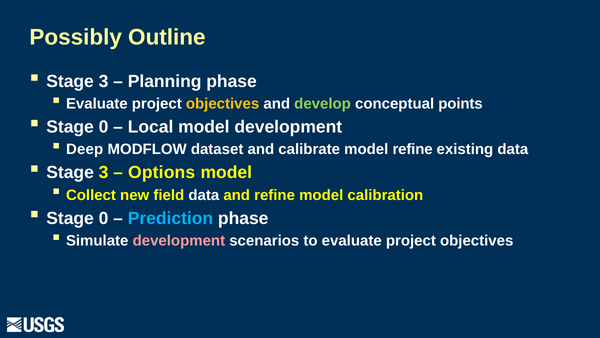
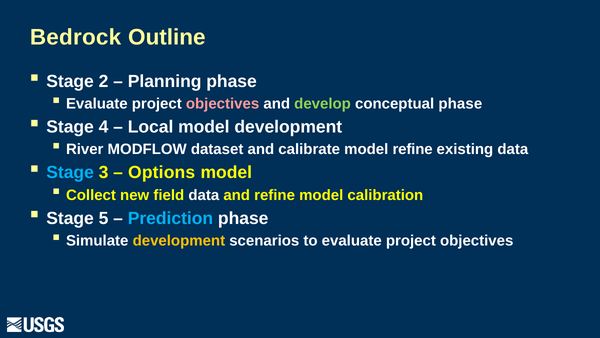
Possibly: Possibly -> Bedrock
3 at (104, 81): 3 -> 2
objectives at (223, 104) colour: yellow -> pink
conceptual points: points -> phase
0 at (104, 127): 0 -> 4
Deep: Deep -> River
Stage at (70, 172) colour: white -> light blue
0 at (104, 218): 0 -> 5
development at (179, 240) colour: pink -> yellow
